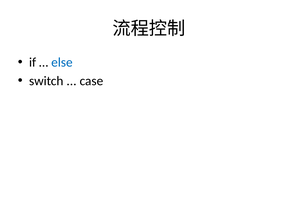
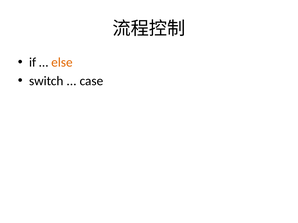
else colour: blue -> orange
